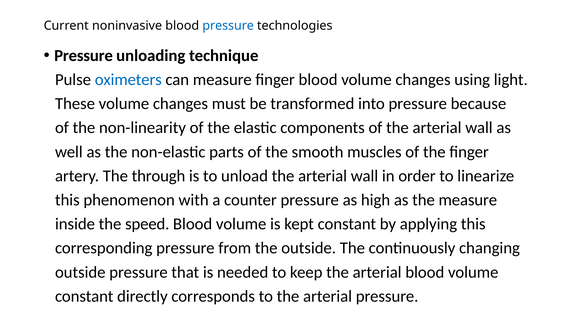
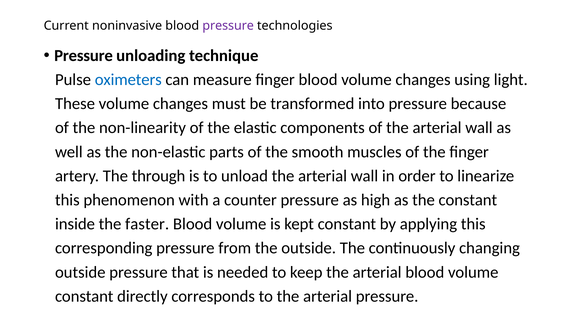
pressure at (228, 25) colour: blue -> purple
the measure: measure -> constant
speed: speed -> faster
